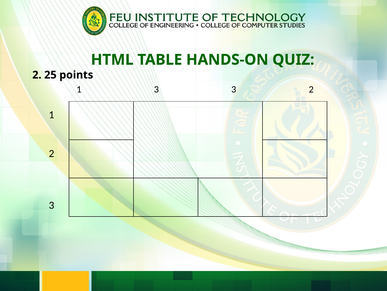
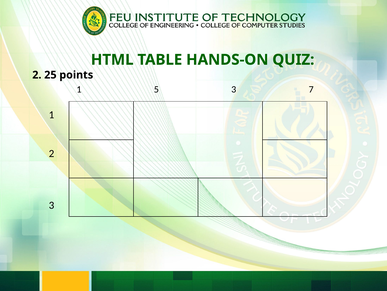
1 3: 3 -> 5
3 2: 2 -> 7
